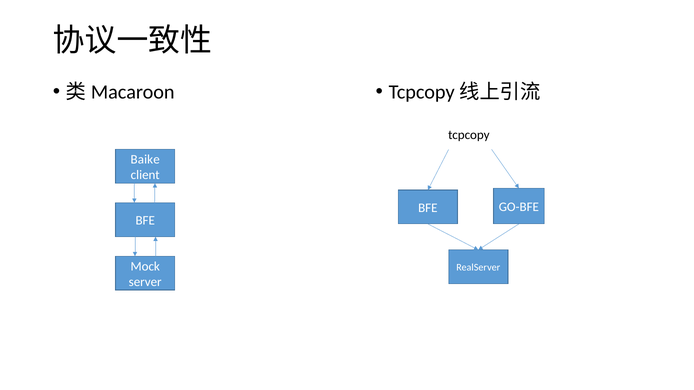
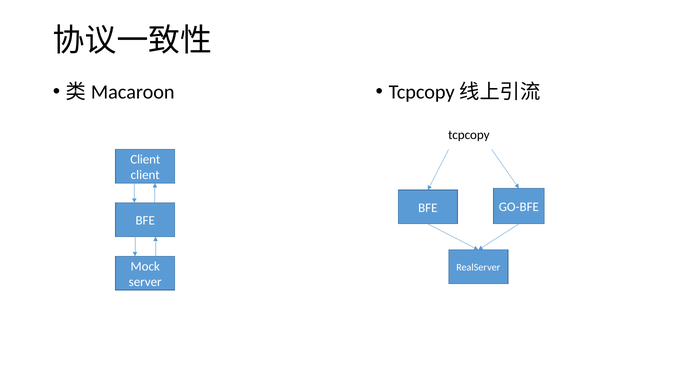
Baike at (145, 160): Baike -> Client
